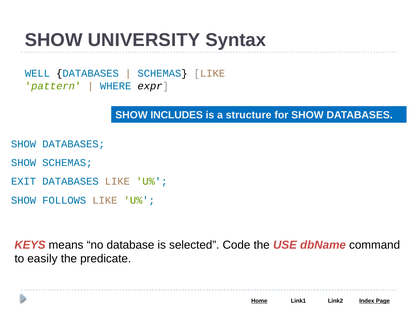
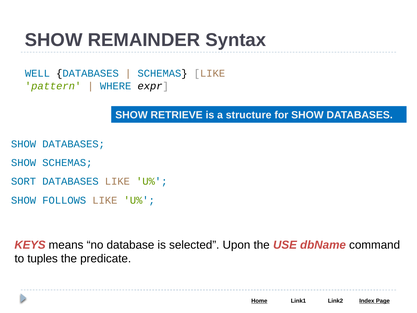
UNIVERSITY: UNIVERSITY -> REMAINDER
INCLUDES: INCLUDES -> RETRIEVE
EXIT: EXIT -> SORT
Code: Code -> Upon
easily: easily -> tuples
